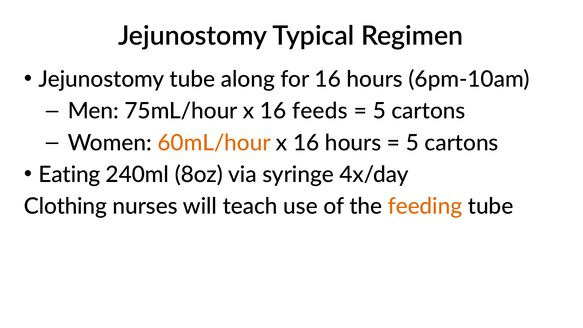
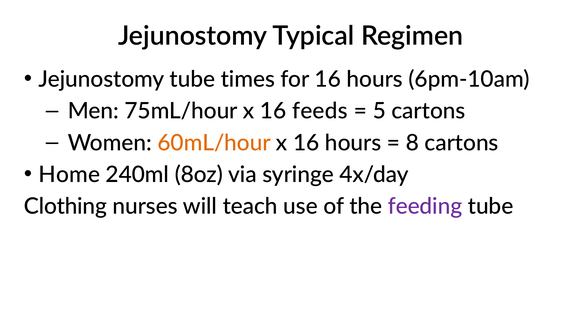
along: along -> times
5 at (412, 143): 5 -> 8
Eating: Eating -> Home
feeding colour: orange -> purple
